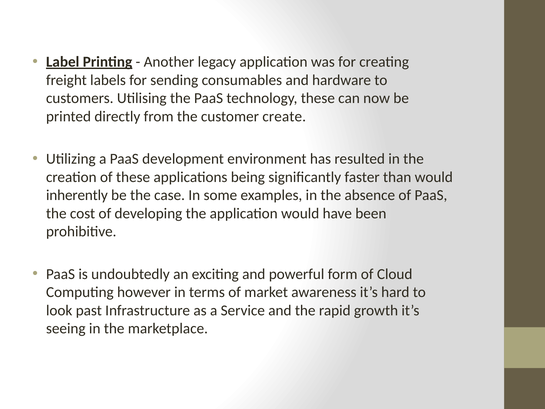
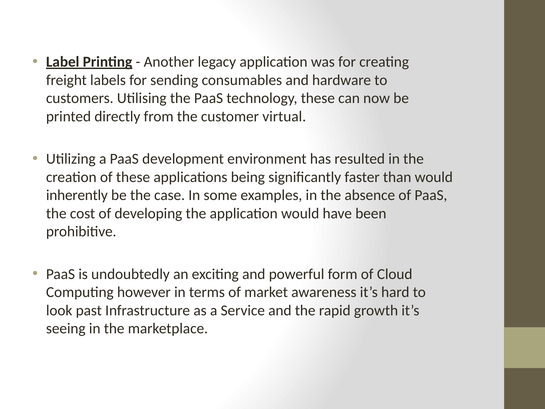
create: create -> virtual
